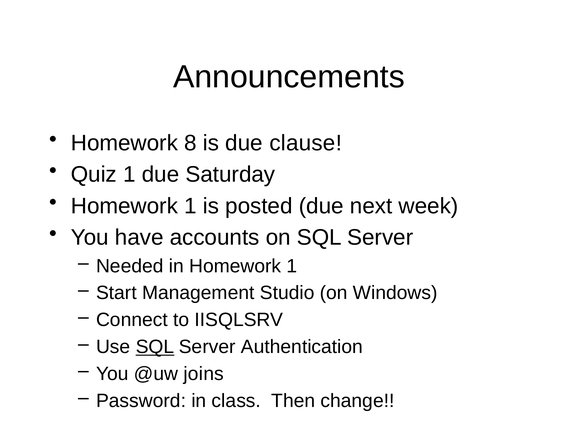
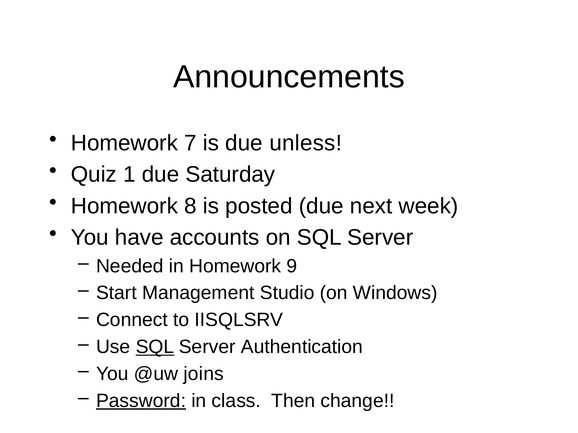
8: 8 -> 7
clause: clause -> unless
1 at (190, 206): 1 -> 8
in Homework 1: 1 -> 9
Password underline: none -> present
